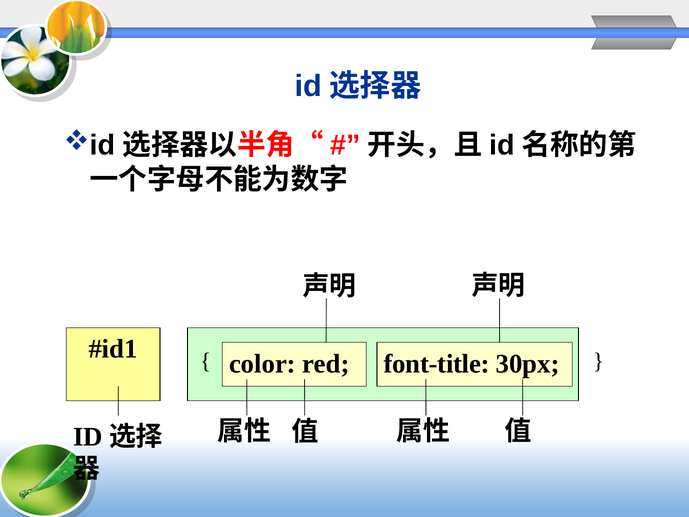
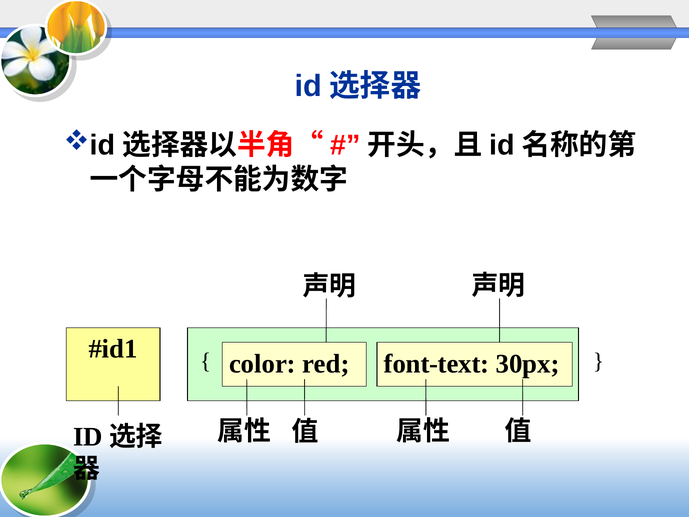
font-title: font-title -> font-text
